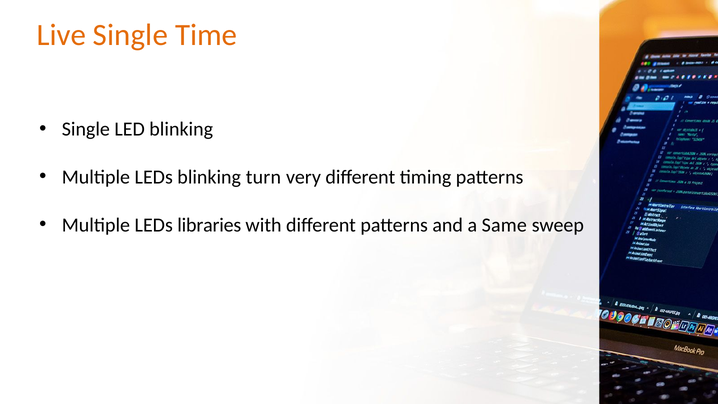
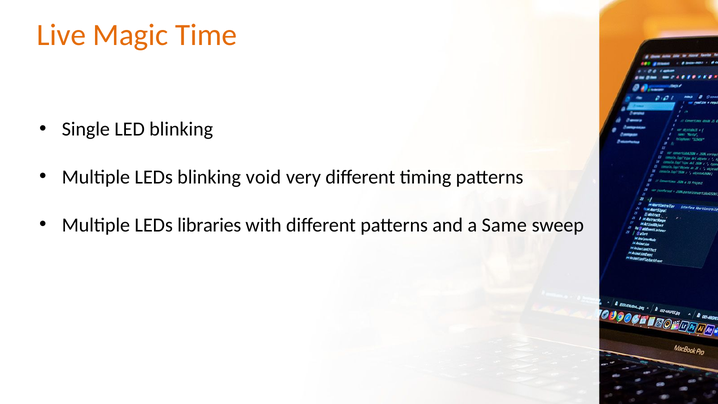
Live Single: Single -> Magic
turn: turn -> void
